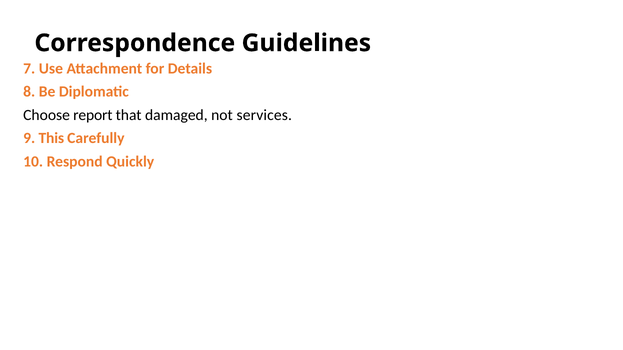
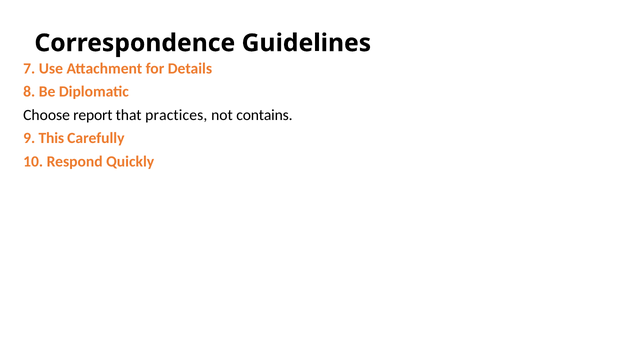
damaged: damaged -> practices
services: services -> contains
